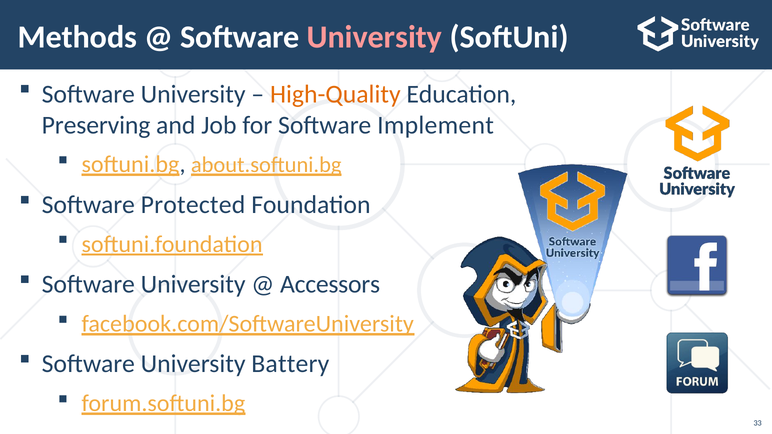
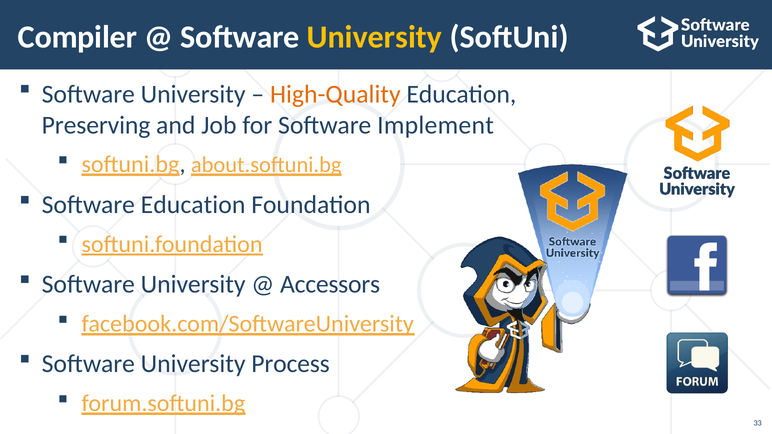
Methods: Methods -> Compiler
University at (374, 37) colour: pink -> yellow
Software Protected: Protected -> Education
Battery: Battery -> Process
